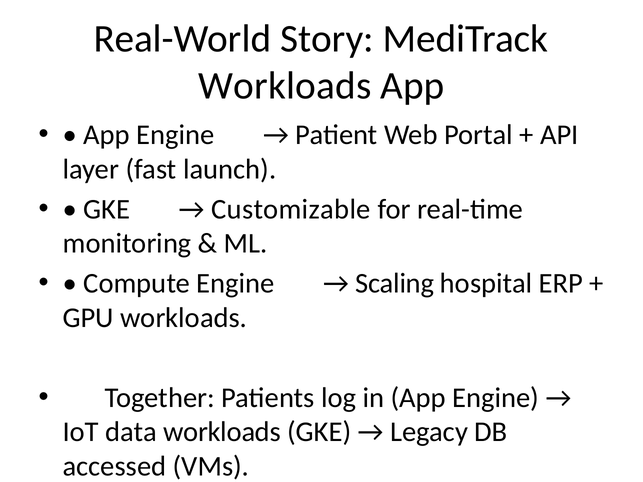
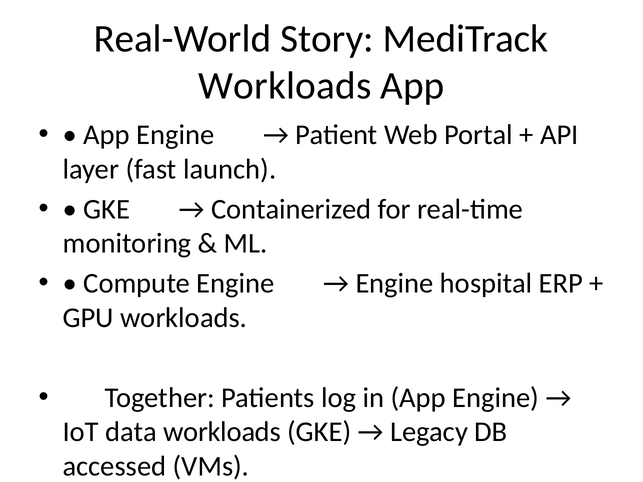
Customizable: Customizable -> Containerized
Scaling at (395, 284): Scaling -> Engine
